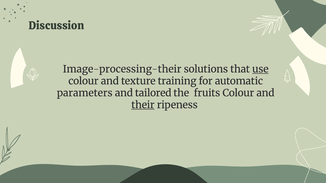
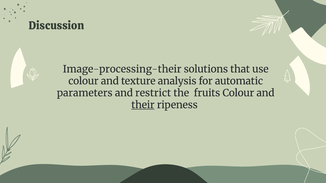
use underline: present -> none
training: training -> analysis
tailored: tailored -> restrict
